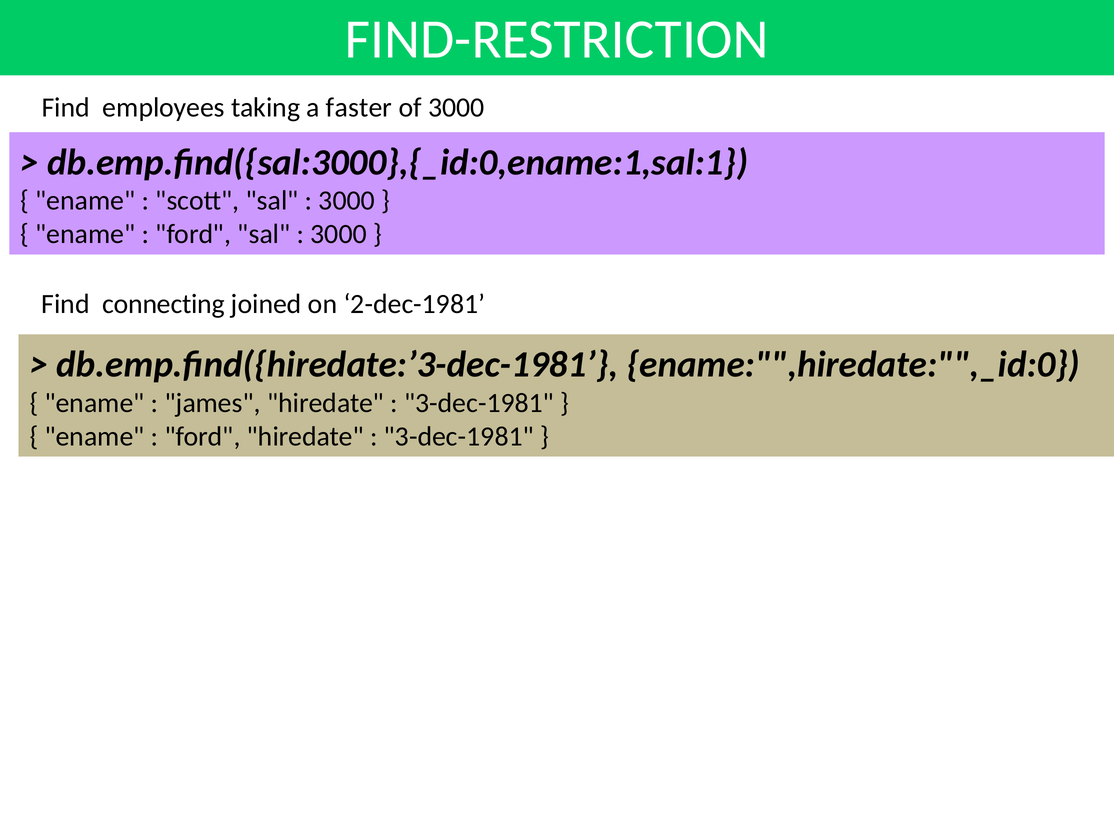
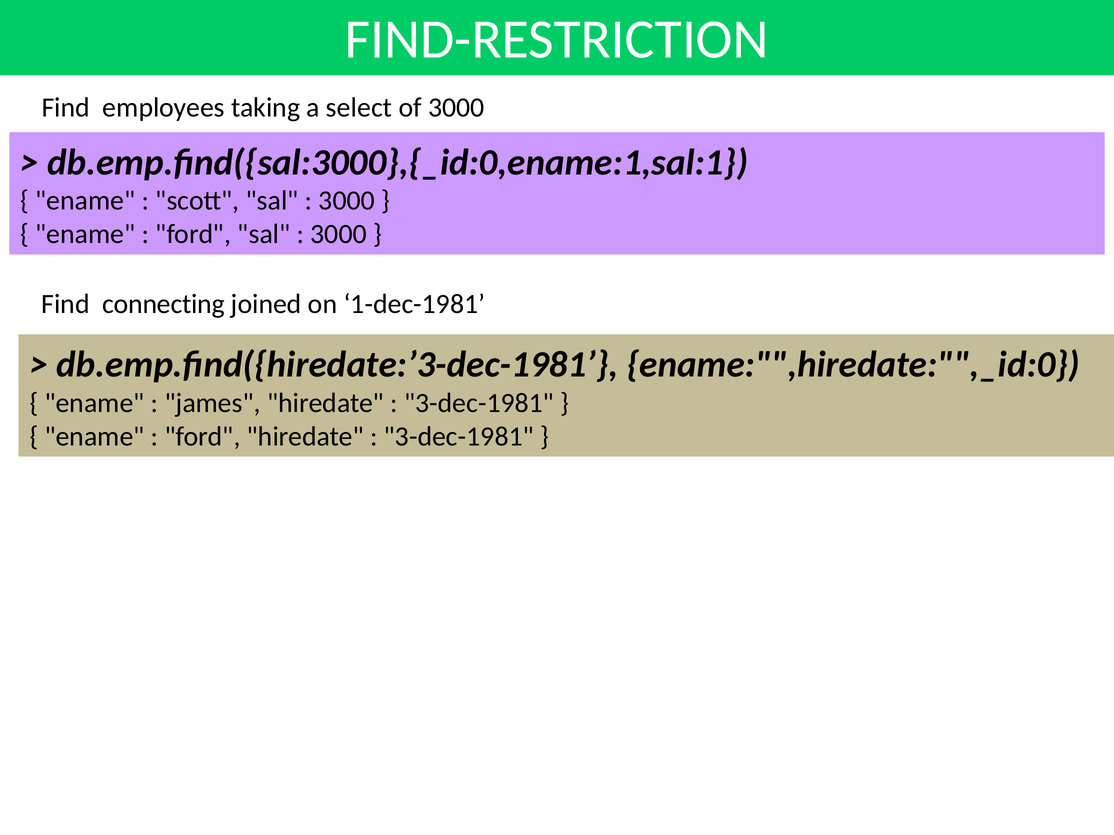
faster: faster -> select
2-dec-1981: 2-dec-1981 -> 1-dec-1981
